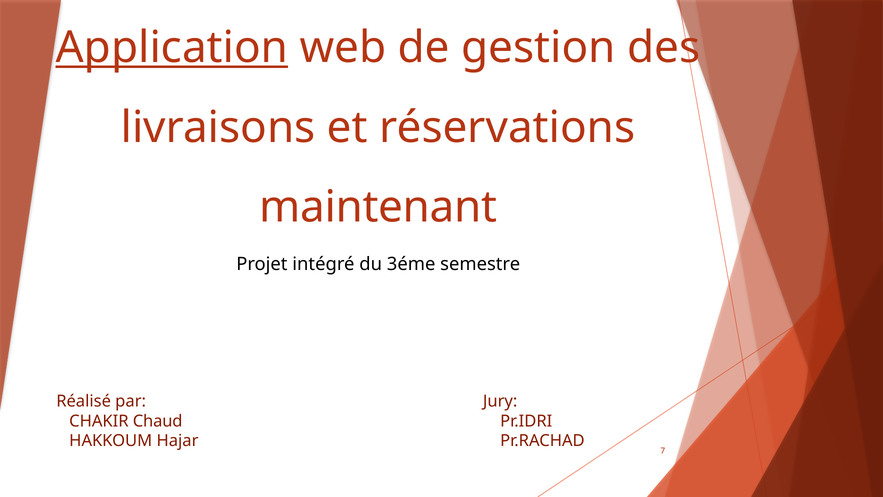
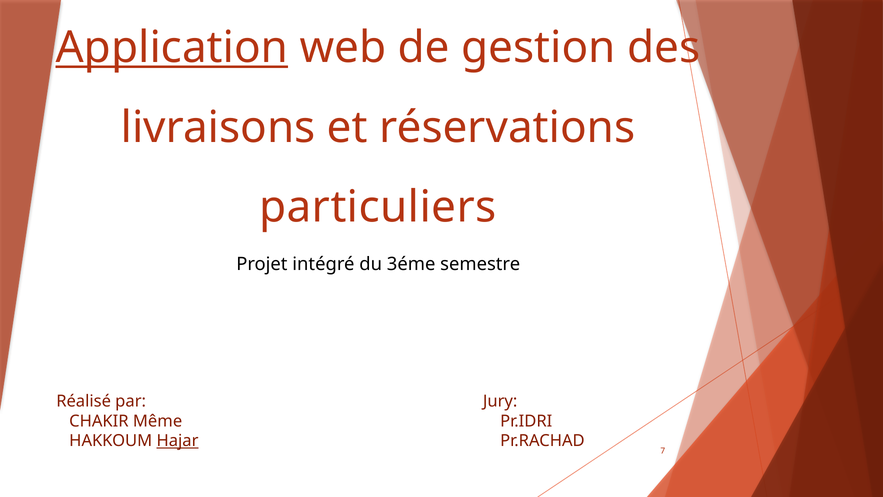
maintenant: maintenant -> particuliers
Chaud: Chaud -> Même
Hajar underline: none -> present
